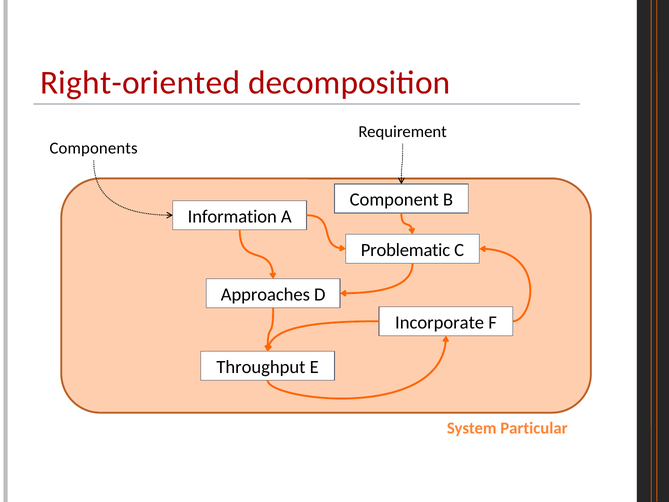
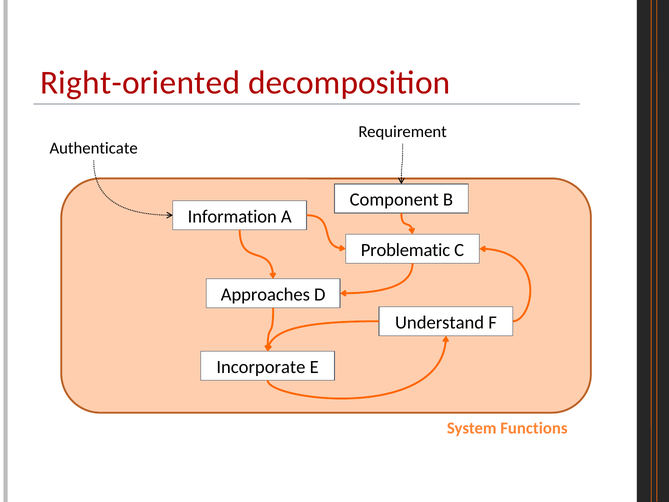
Components: Components -> Authenticate
Incorporate: Incorporate -> Understand
Throughput: Throughput -> Incorporate
Particular: Particular -> Functions
